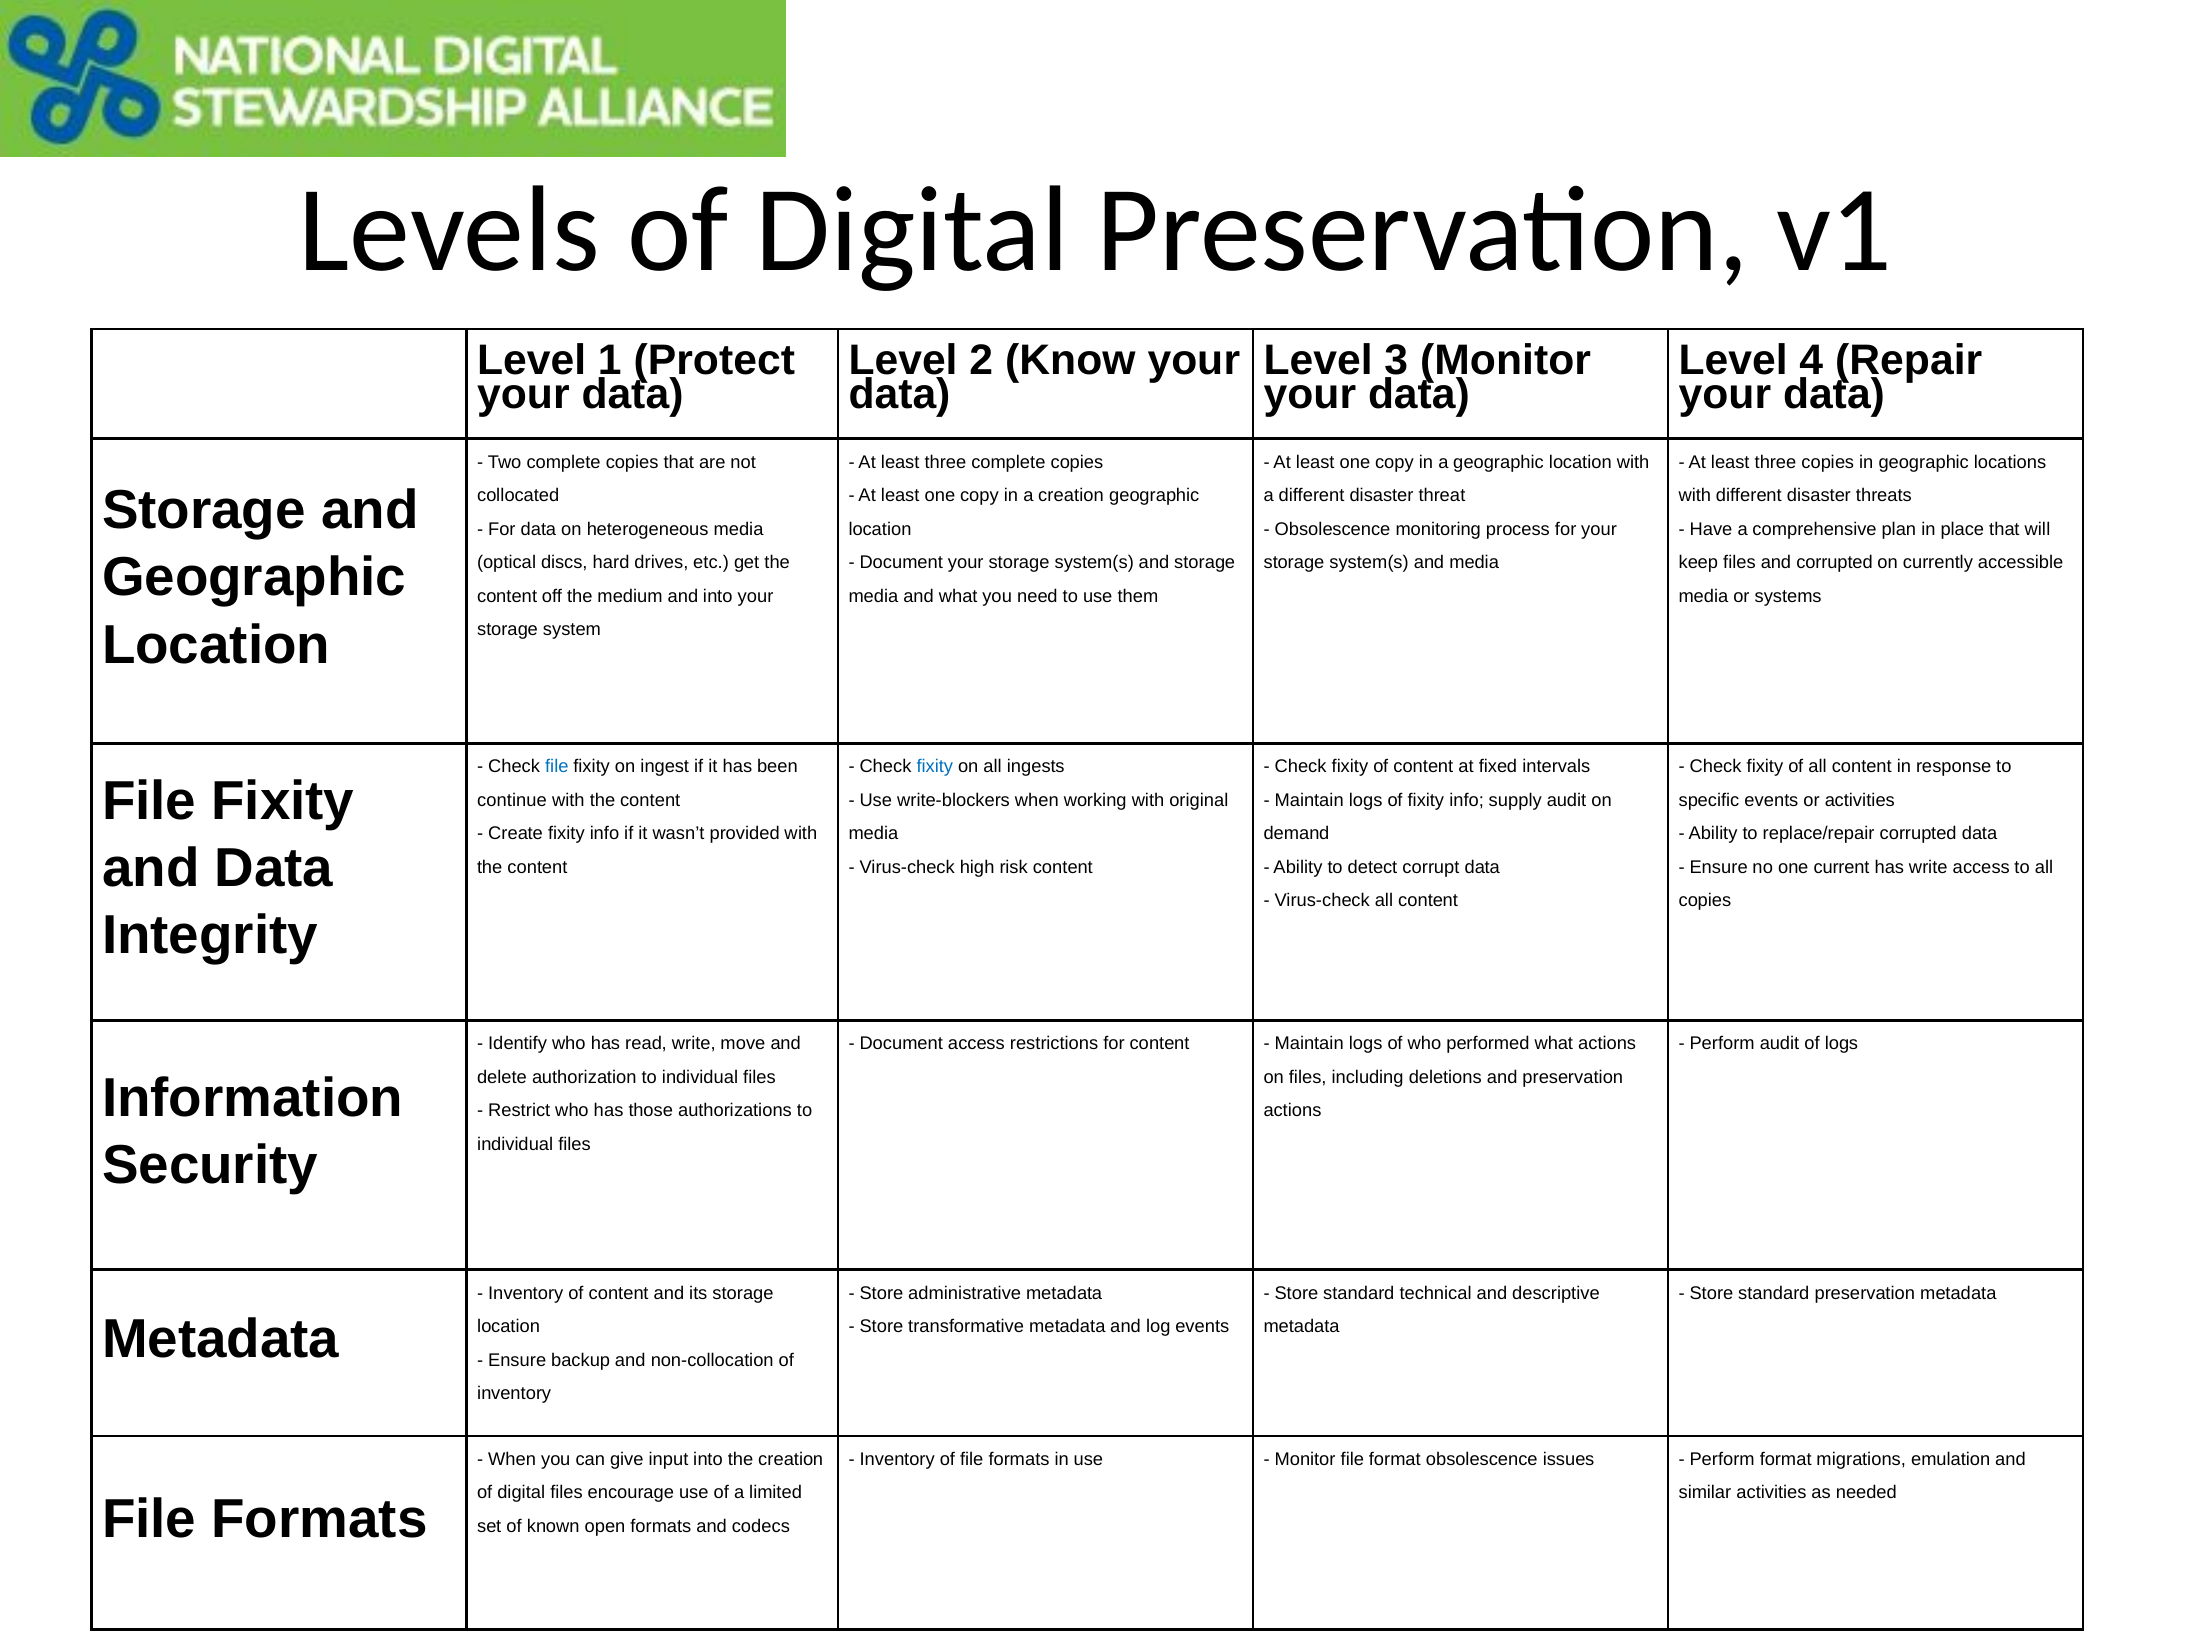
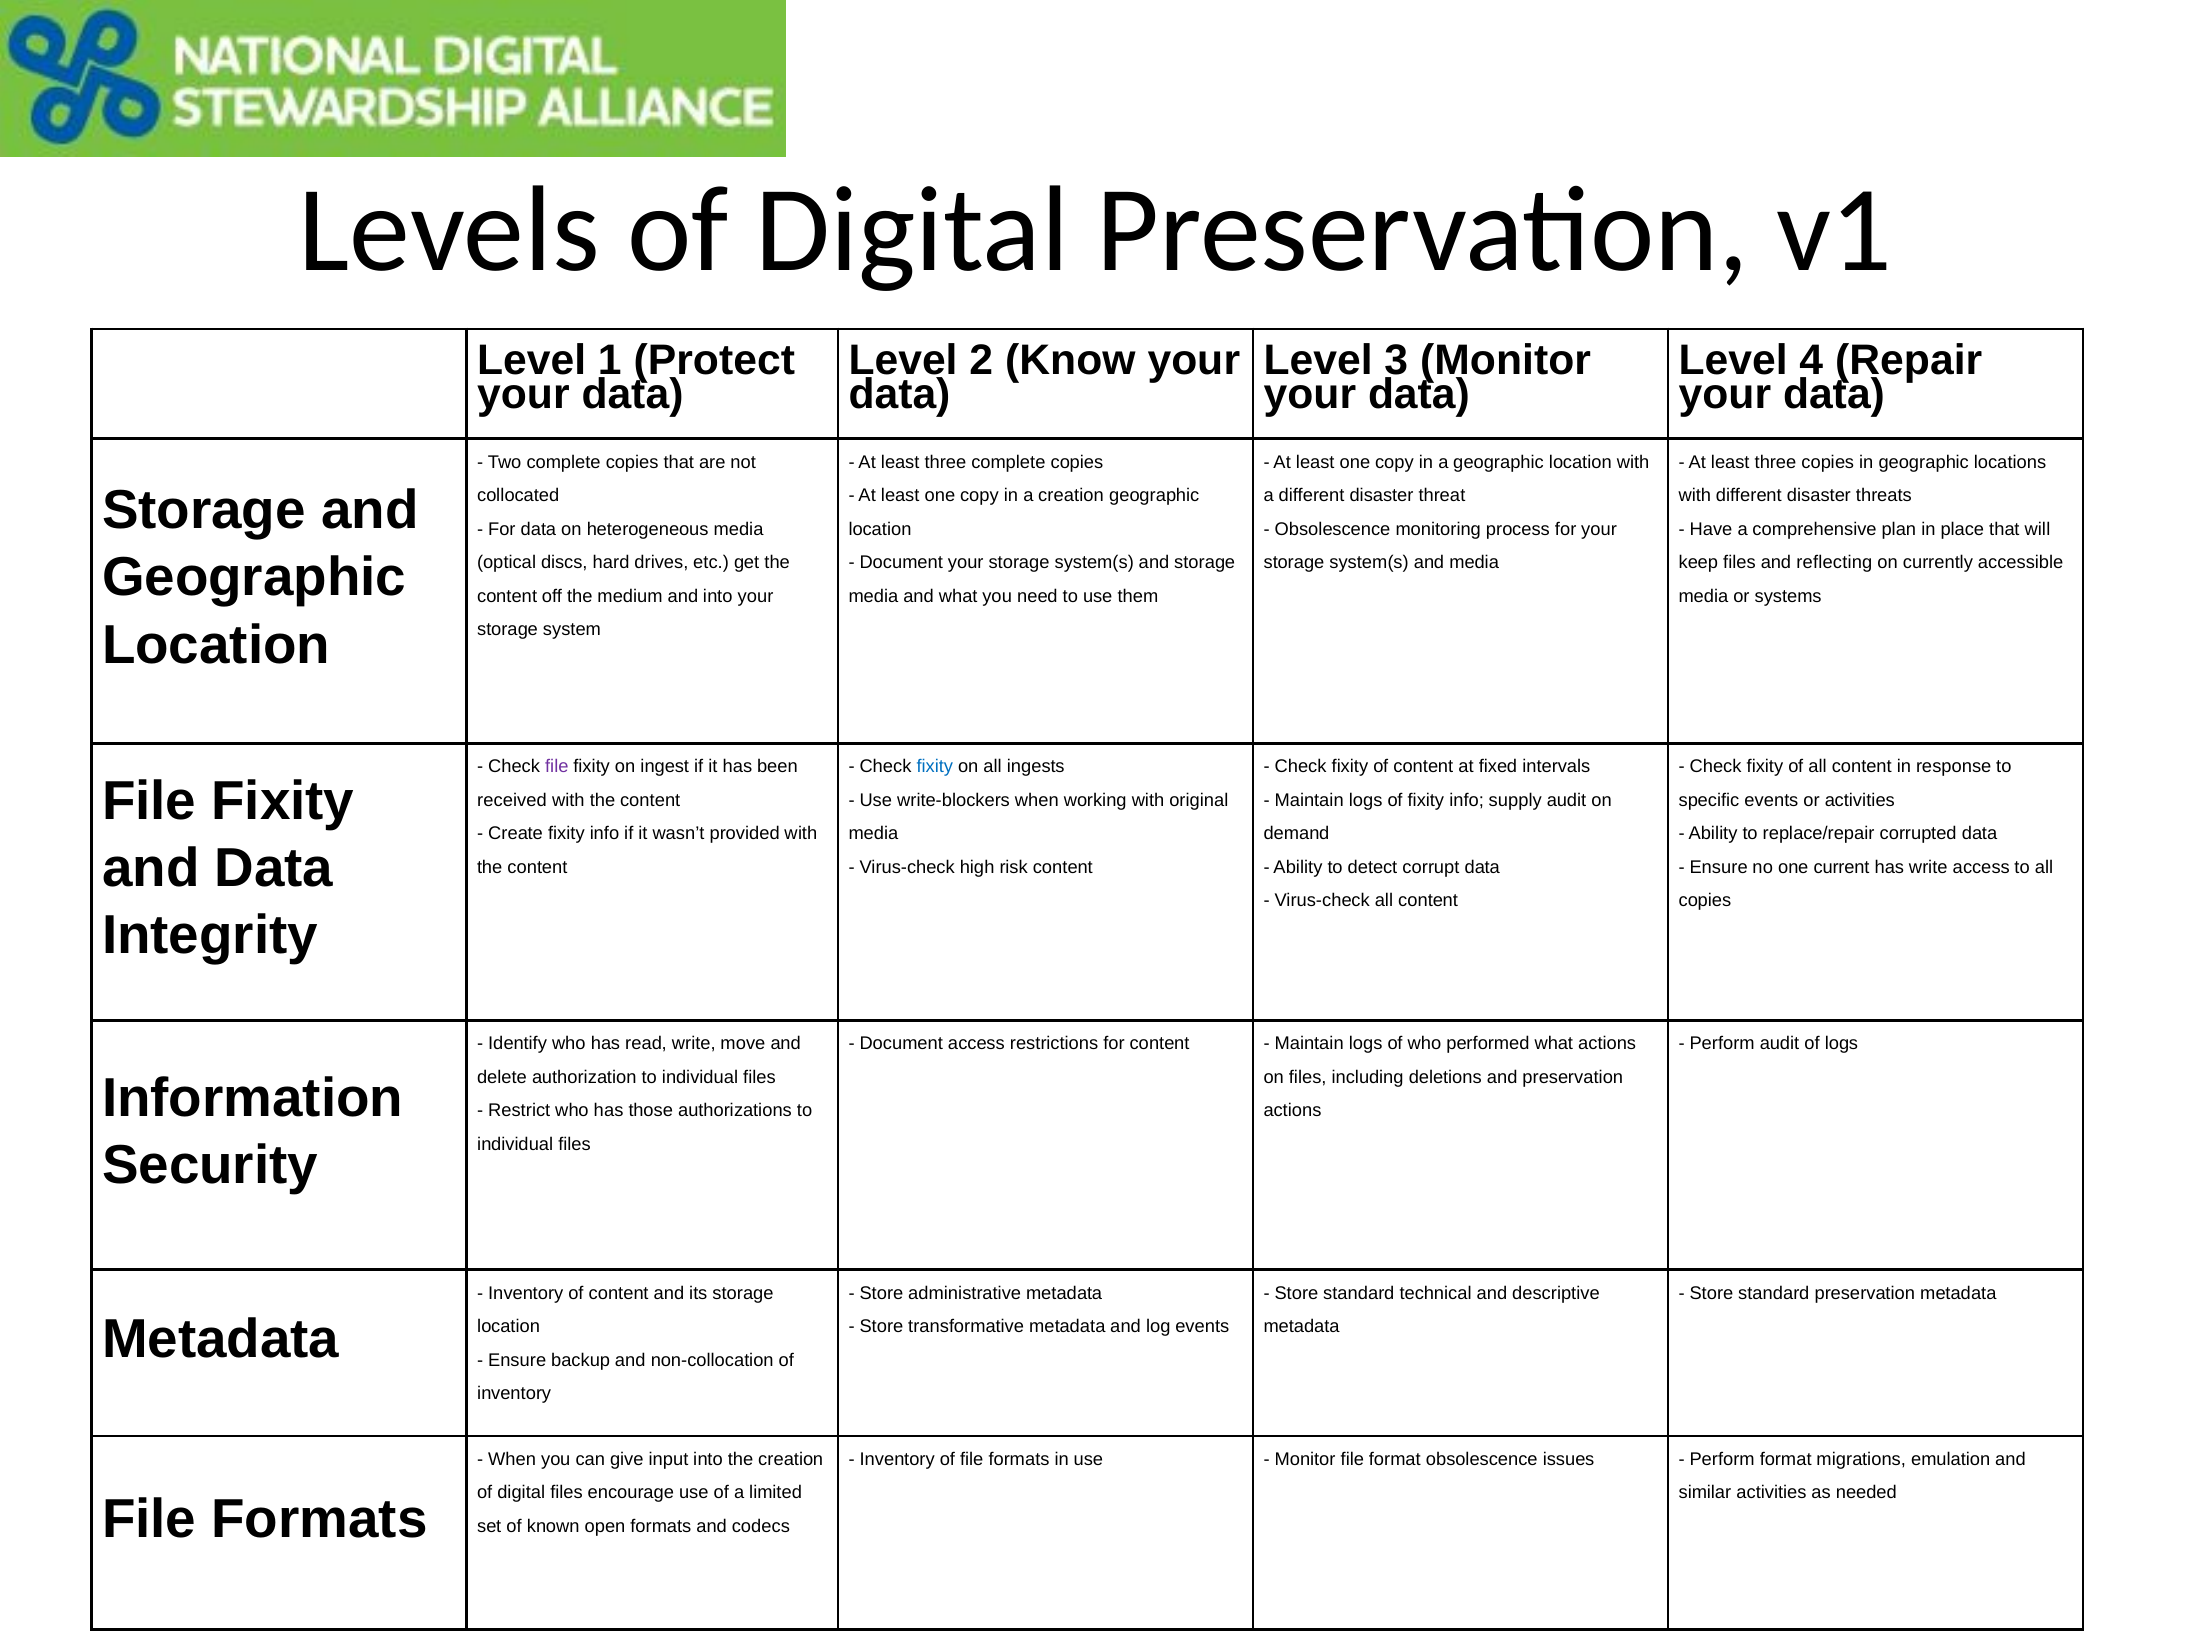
and corrupted: corrupted -> reflecting
file at (557, 767) colour: blue -> purple
continue: continue -> received
